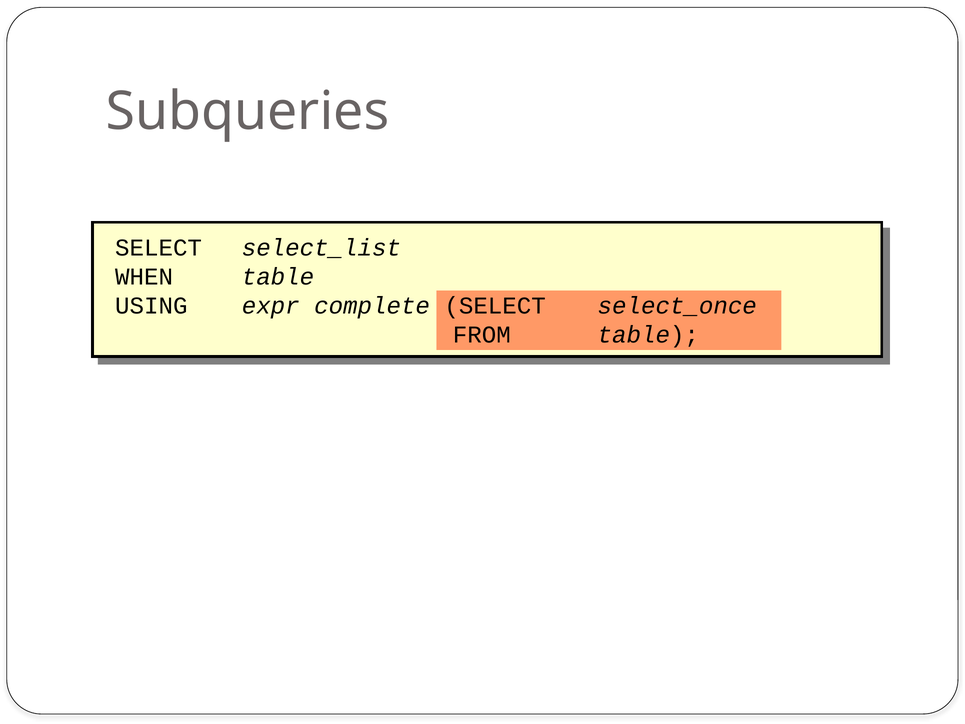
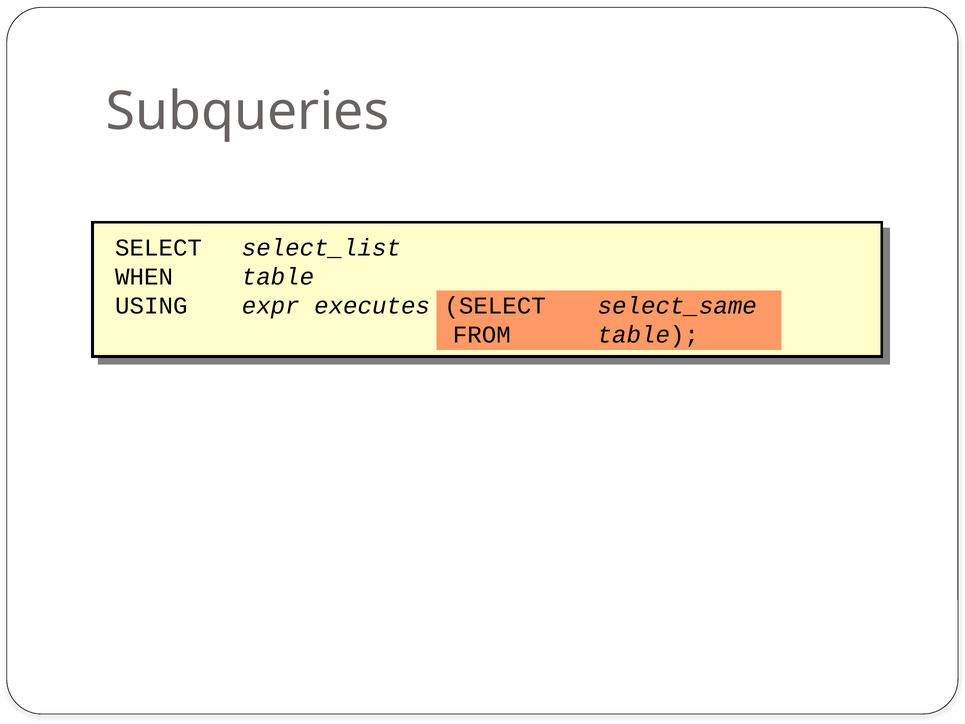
expr complete: complete -> executes
select_once: select_once -> select_same
